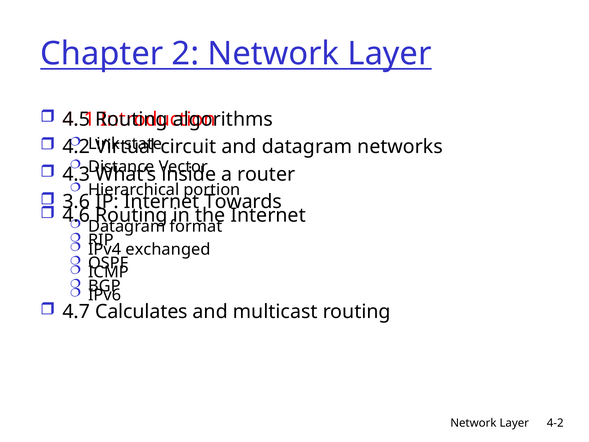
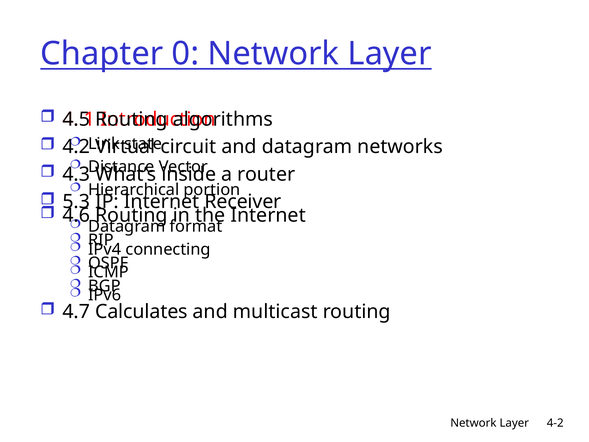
2: 2 -> 0
3.6: 3.6 -> 5.3
Towards: Towards -> Receiver
exchanged: exchanged -> connecting
